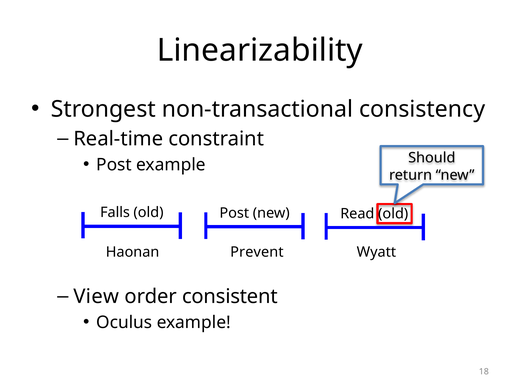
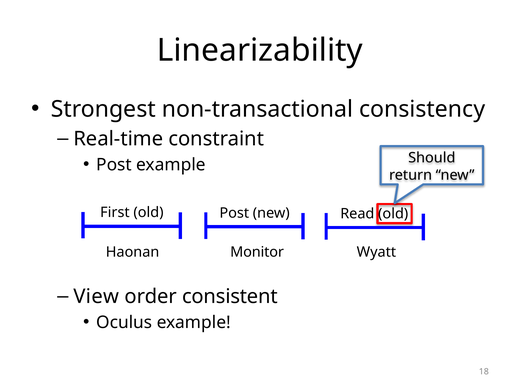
Falls: Falls -> First
Prevent: Prevent -> Monitor
